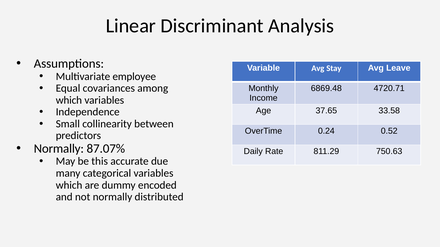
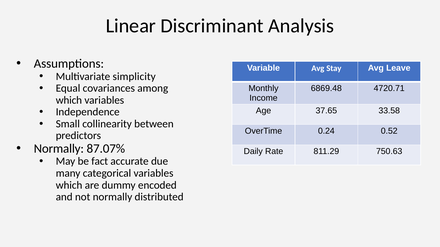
employee: employee -> simplicity
this: this -> fact
